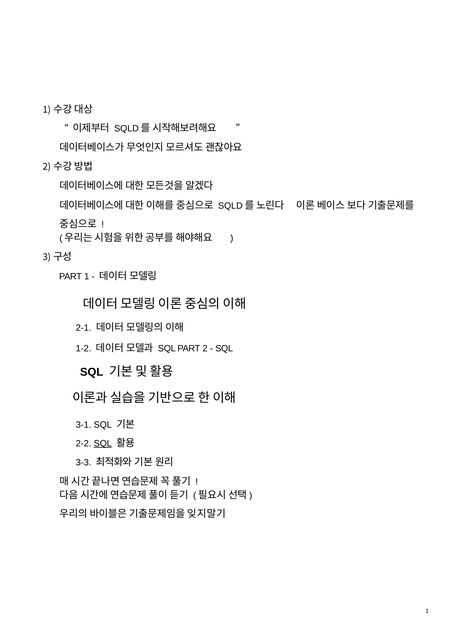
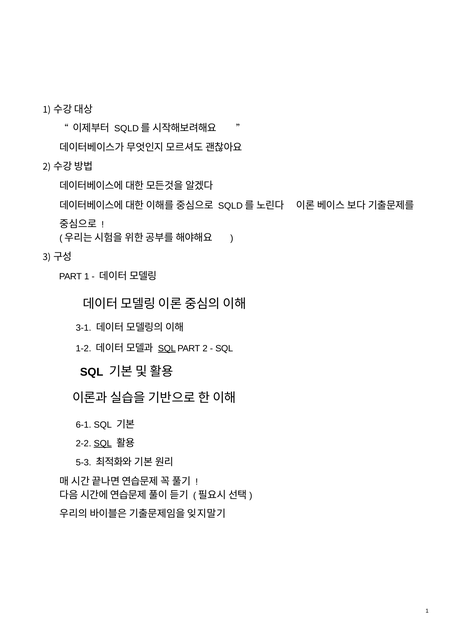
2-1: 2-1 -> 3-1
SQL at (167, 348) underline: none -> present
3-1: 3-1 -> 6-1
3-3: 3-3 -> 5-3
